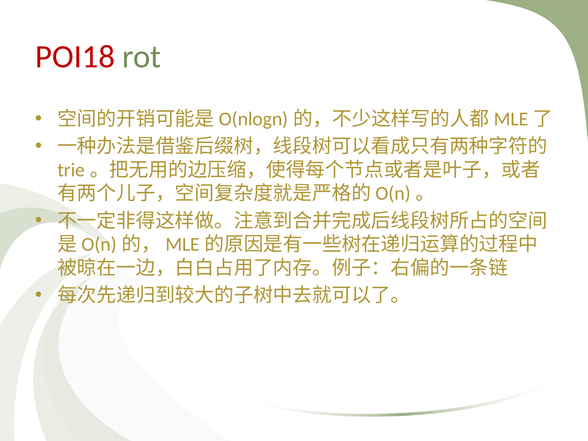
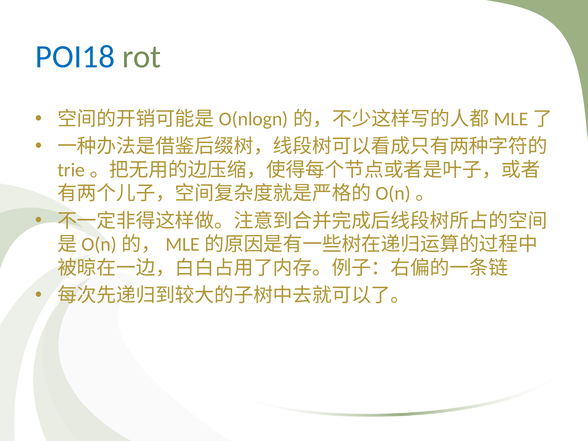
POI18 colour: red -> blue
